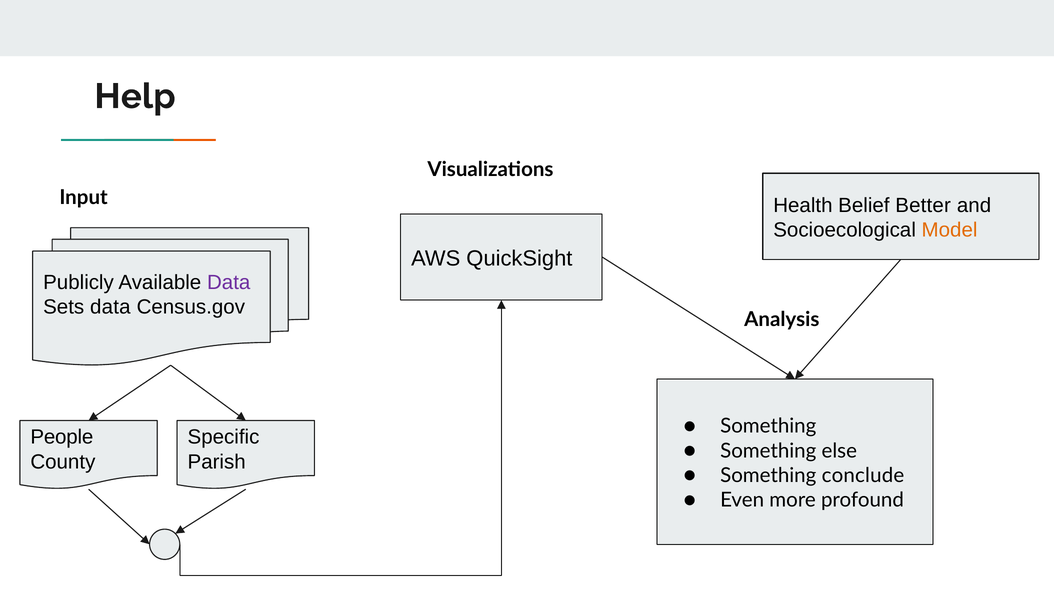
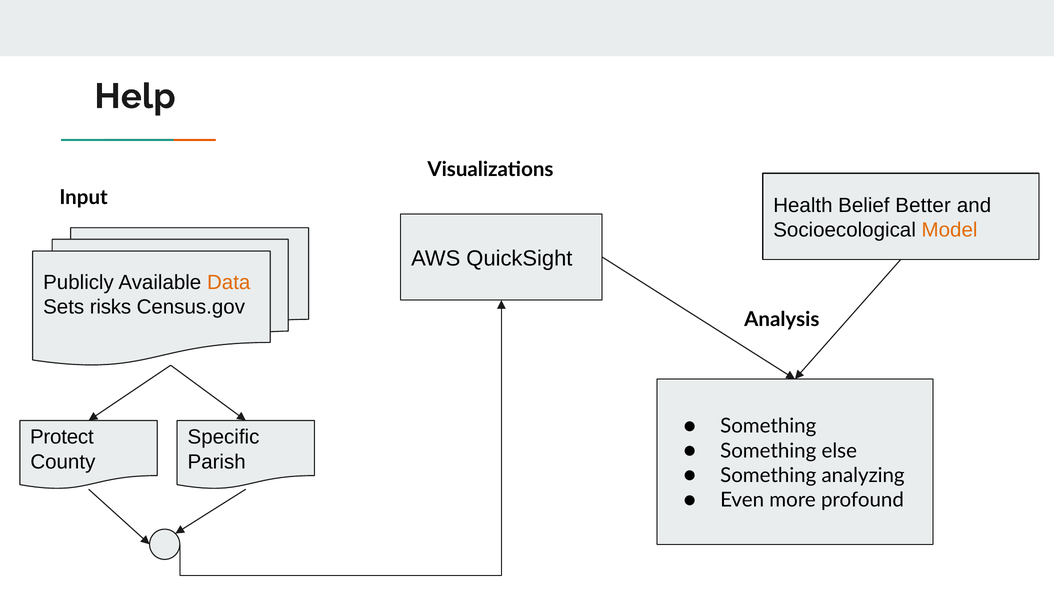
Data at (229, 282) colour: purple -> orange
Sets data: data -> risks
People: People -> Protect
conclude: conclude -> analyzing
